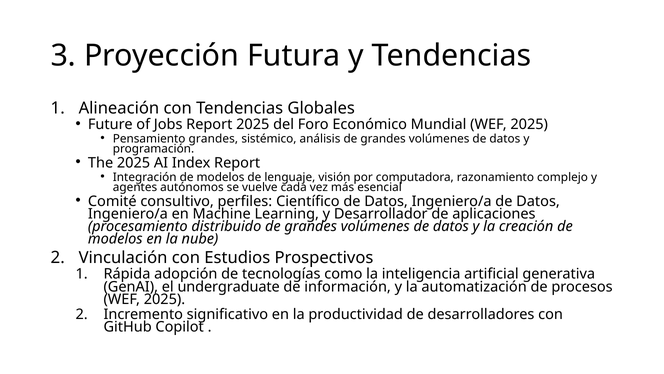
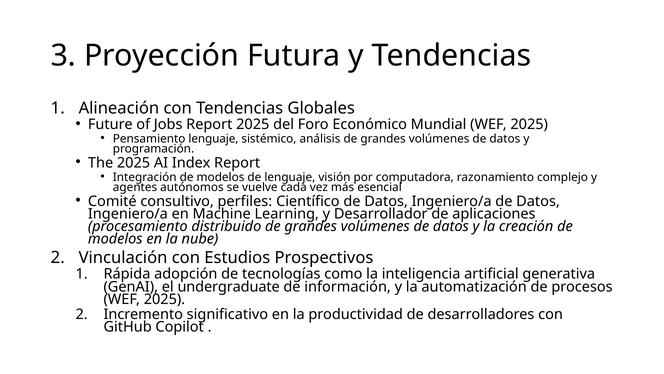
Pensamiento grandes: grandes -> lenguaje
